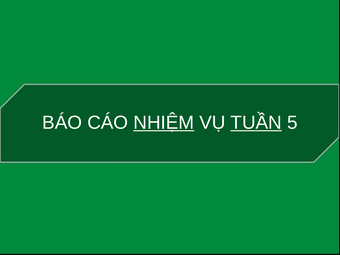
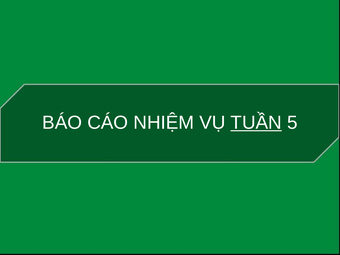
NHIỆM underline: present -> none
